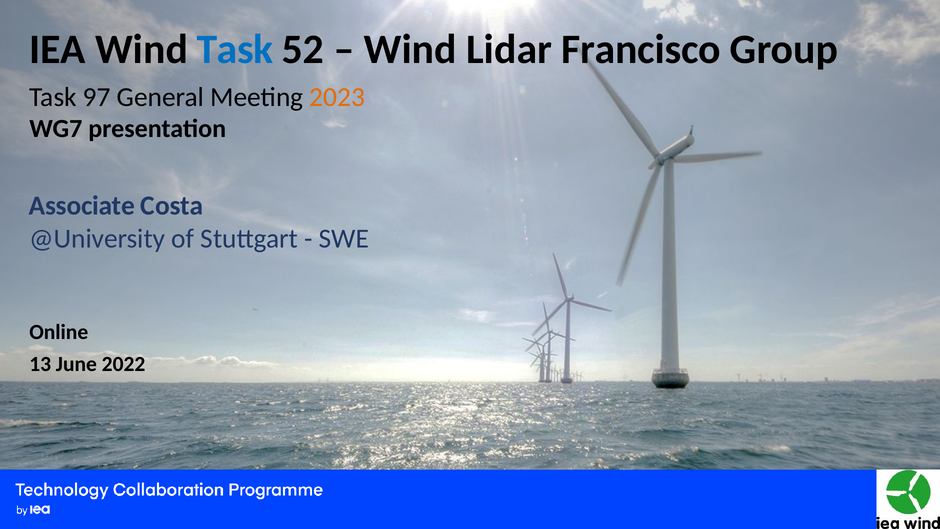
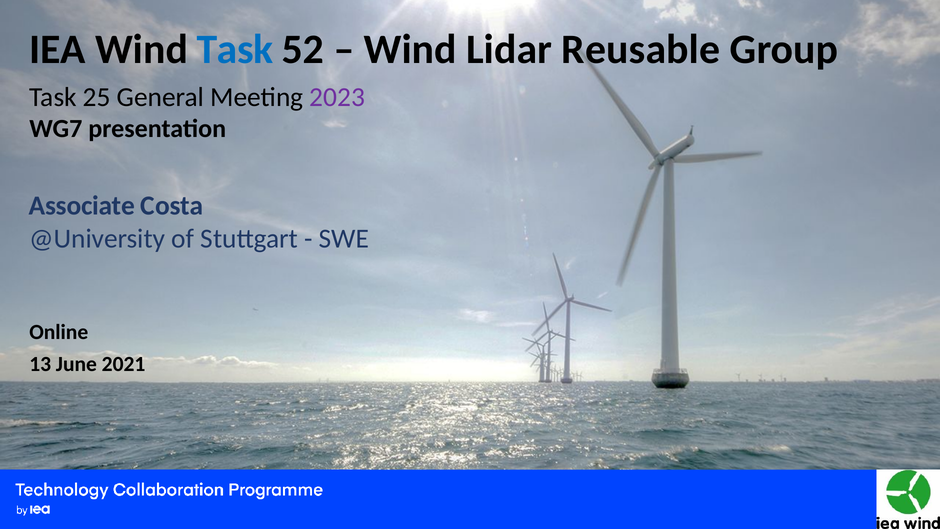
Francisco: Francisco -> Reusable
97: 97 -> 25
2023 colour: orange -> purple
2022: 2022 -> 2021
